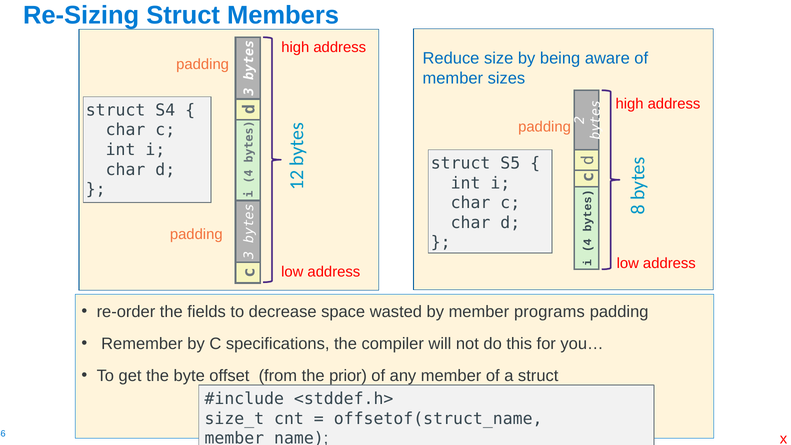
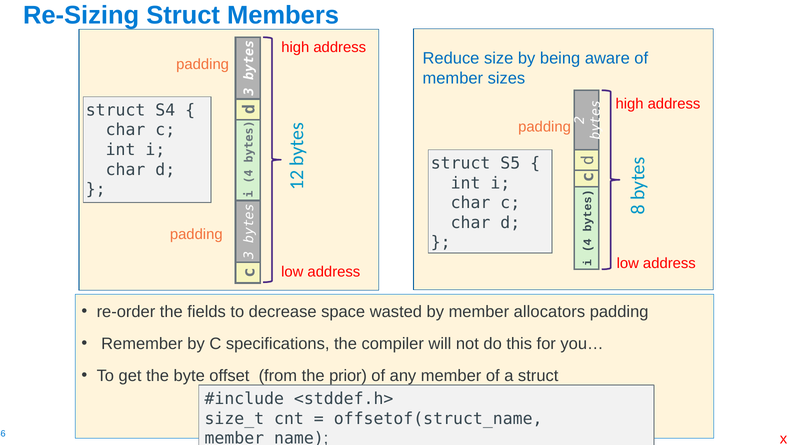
programs: programs -> allocators
